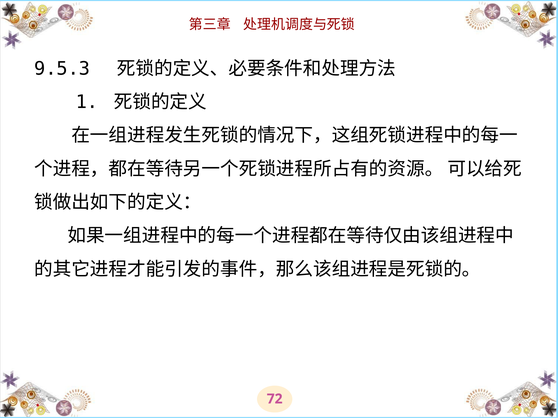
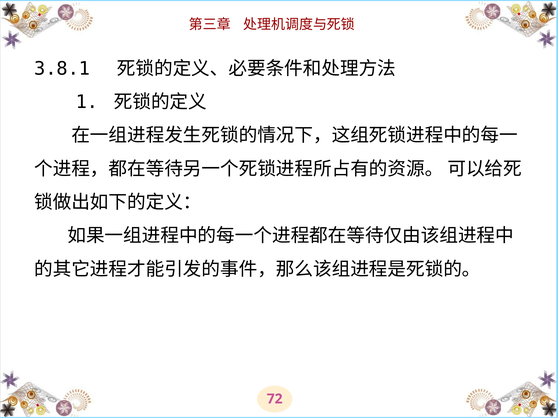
9.5.3: 9.5.3 -> 3.8.1
